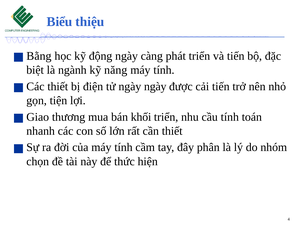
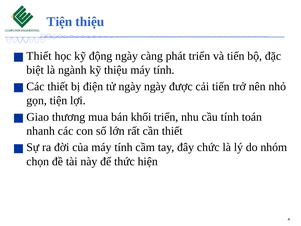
Biểu at (60, 22): Biểu -> Tiện
Bằng at (39, 56): Bằng -> Thiết
kỹ năng: năng -> thiệu
phân: phân -> chức
